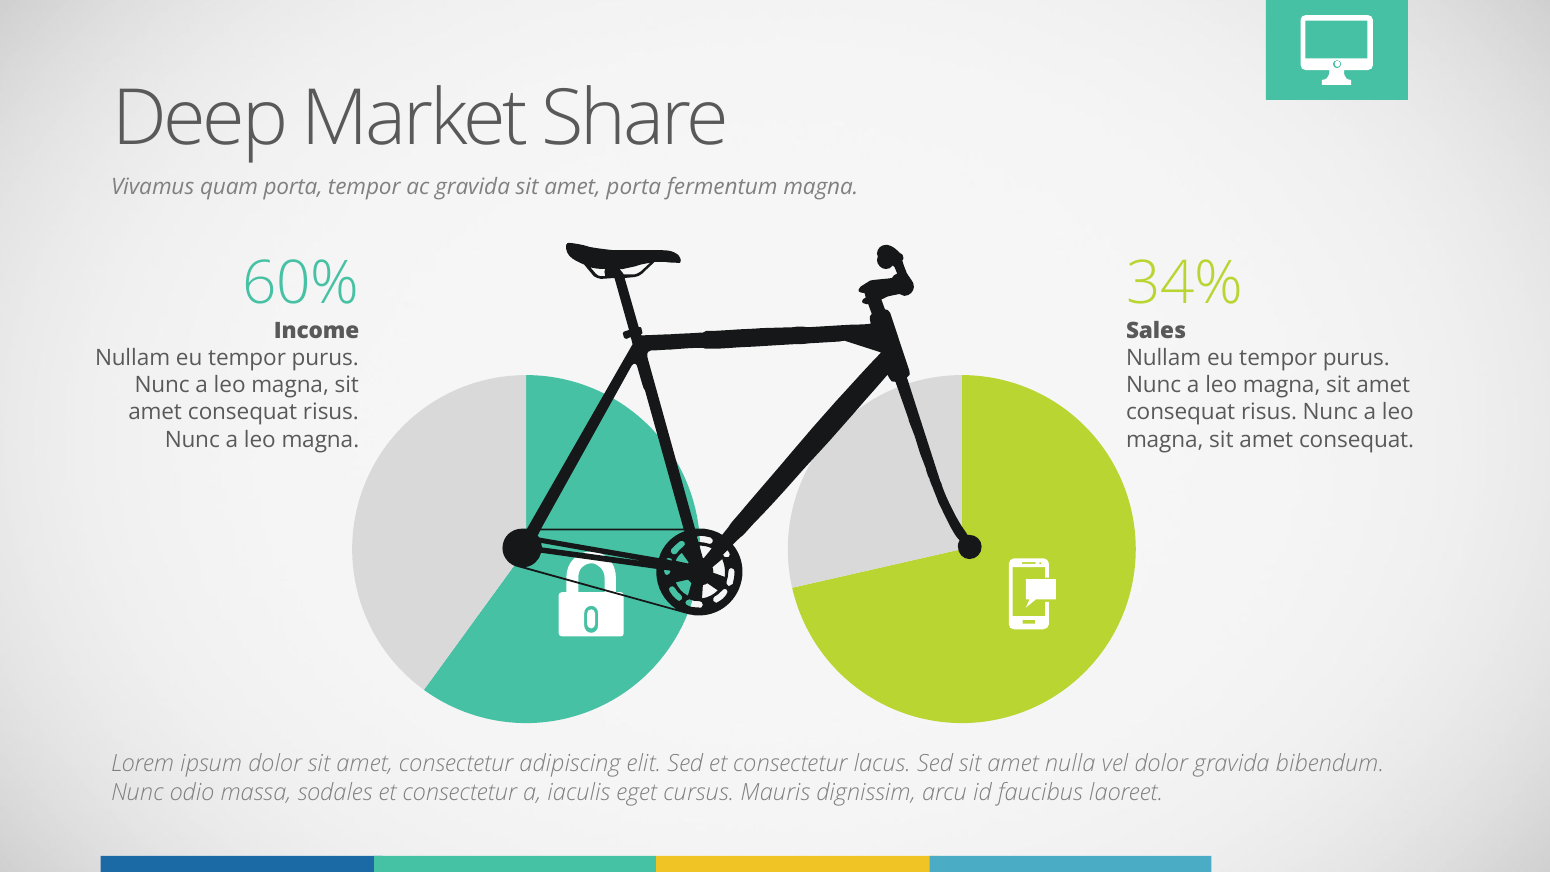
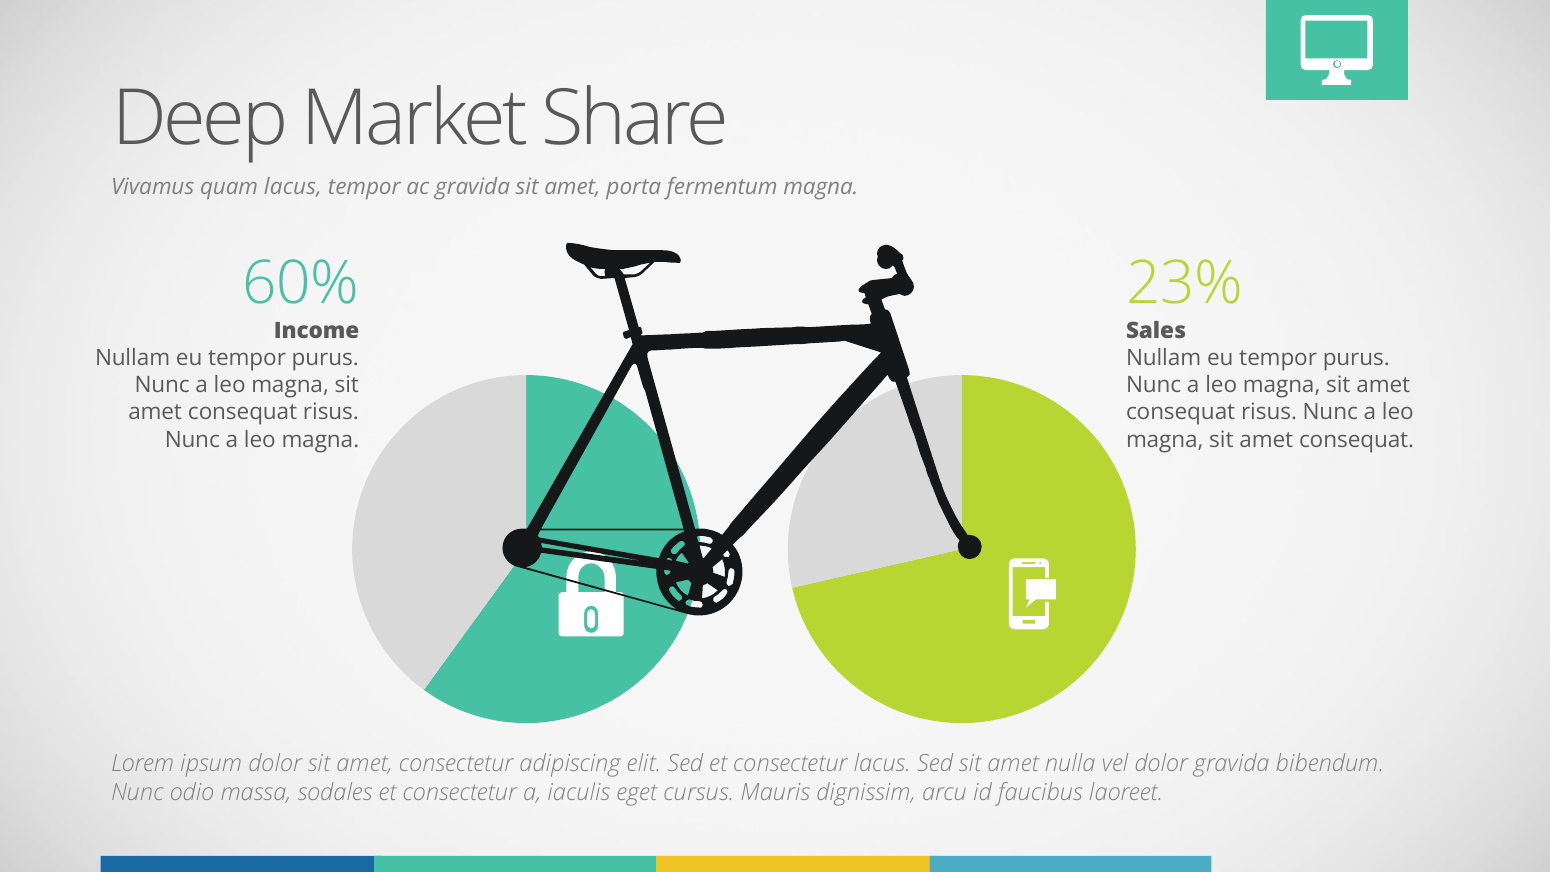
quam porta: porta -> lacus
34%: 34% -> 23%
